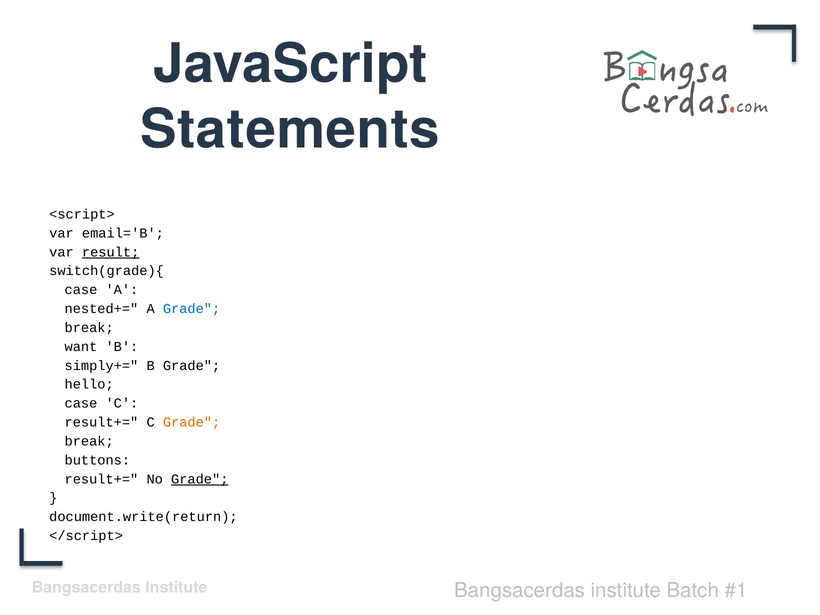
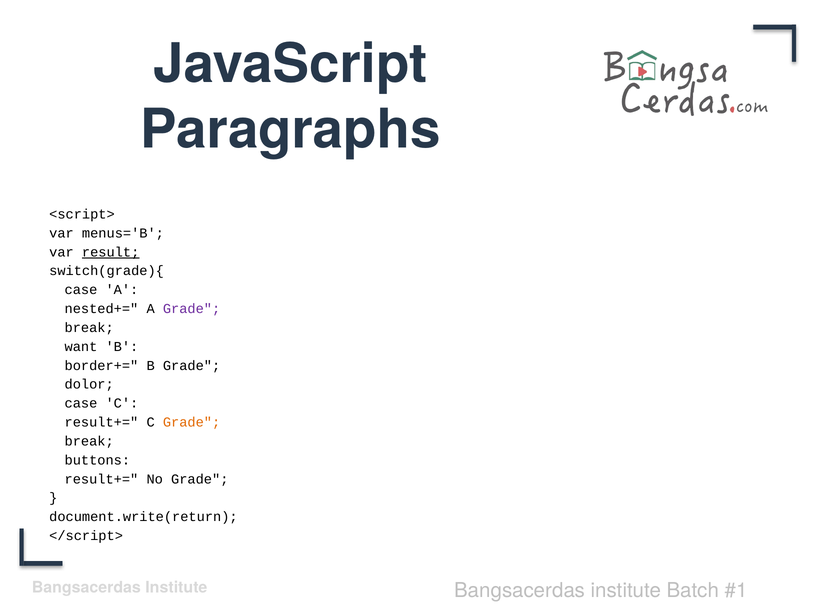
Statements: Statements -> Paragraphs
email='B: email='B -> menus='B
Grade at (192, 309) colour: blue -> purple
simply+=: simply+= -> border+=
hello: hello -> dolor
Grade at (200, 479) underline: present -> none
